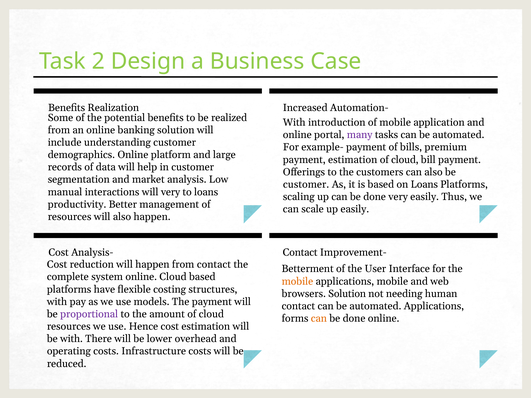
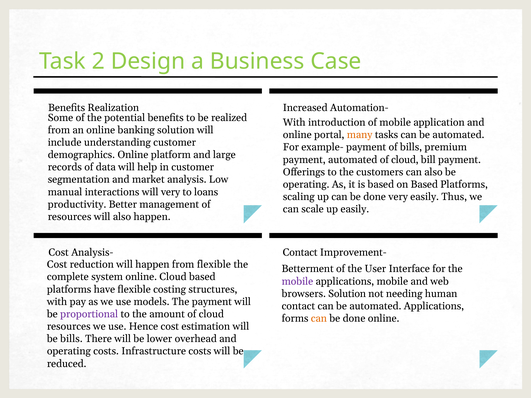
many colour: purple -> orange
payment estimation: estimation -> automated
customer at (306, 185): customer -> operating
on Loans: Loans -> Based
from contact: contact -> flexible
mobile at (297, 281) colour: orange -> purple
be with: with -> bills
